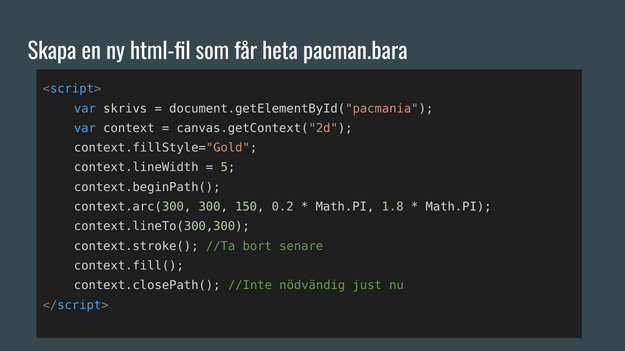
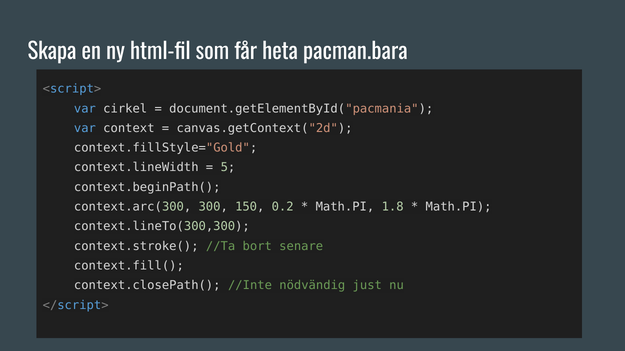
skrivs: skrivs -> cirkel
